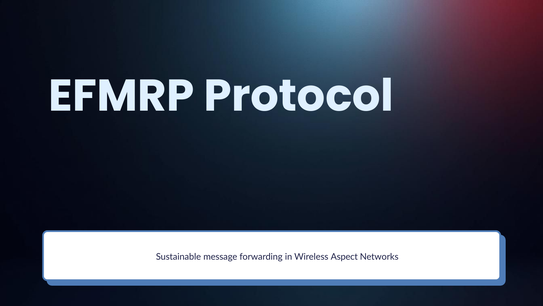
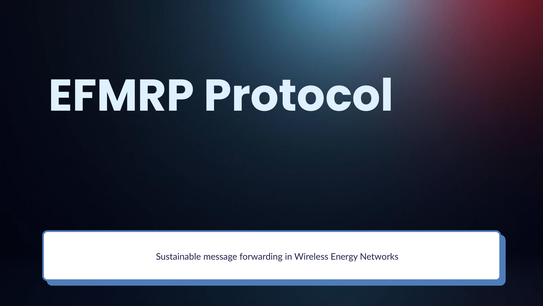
Aspect: Aspect -> Energy
